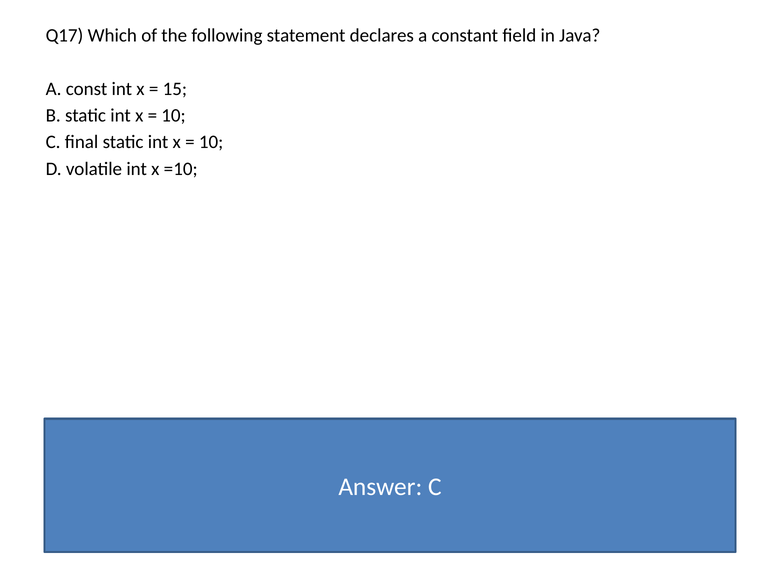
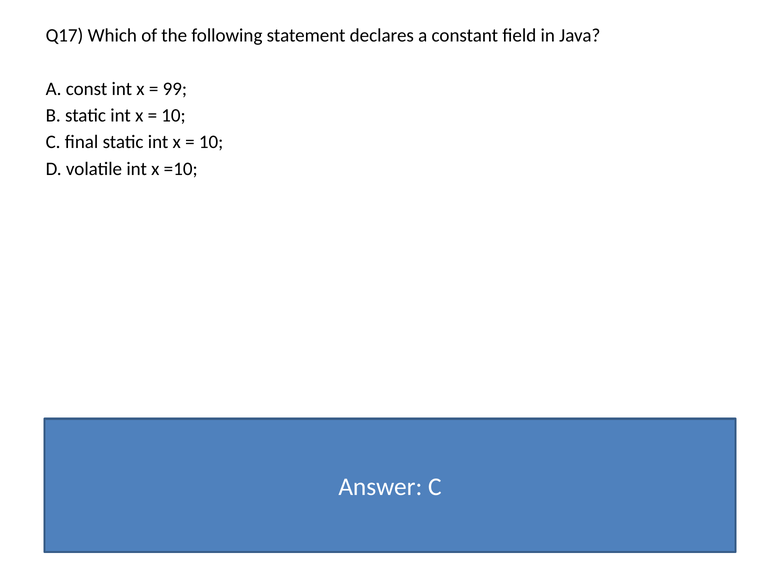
15: 15 -> 99
